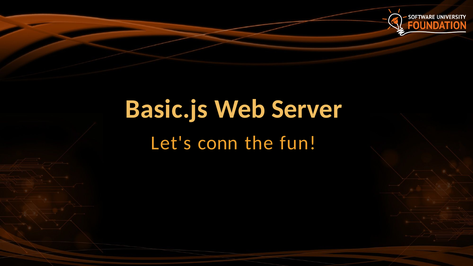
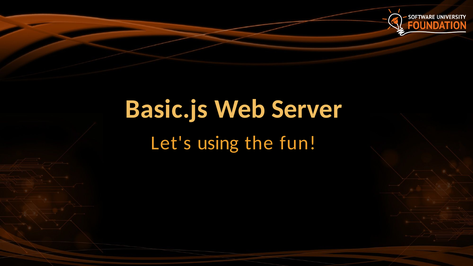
conn: conn -> using
